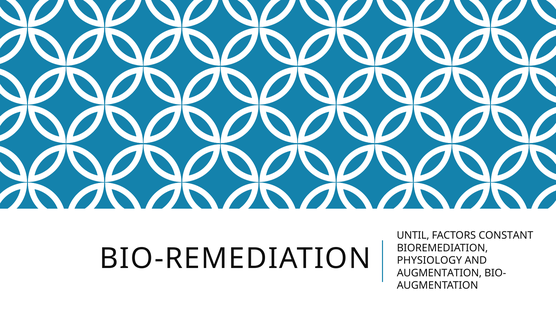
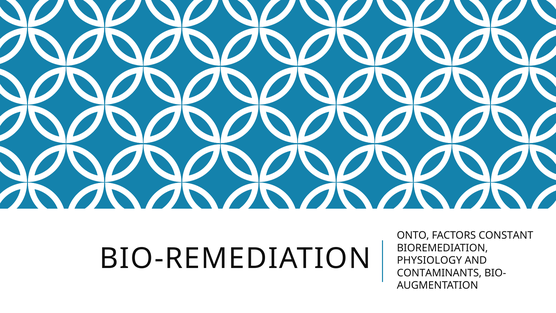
UNTIL: UNTIL -> ONTO
AUGMENTATION at (439, 273): AUGMENTATION -> CONTAMINANTS
